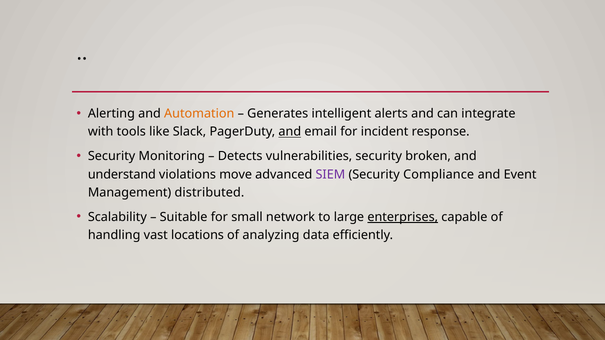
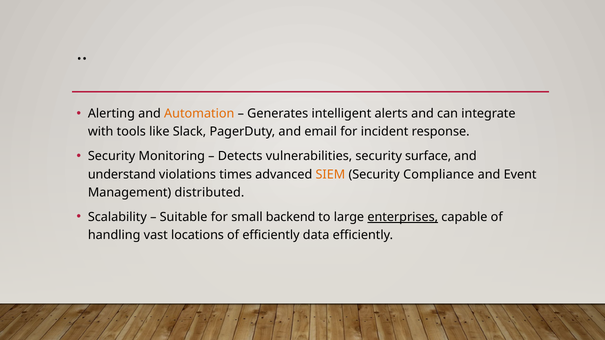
and at (290, 132) underline: present -> none
broken: broken -> surface
move: move -> times
SIEM colour: purple -> orange
network: network -> backend
of analyzing: analyzing -> efficiently
